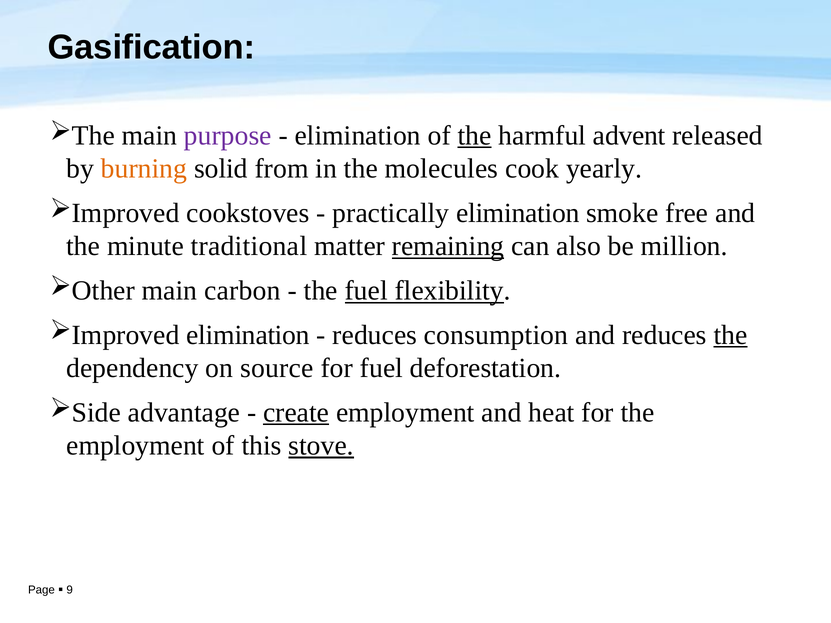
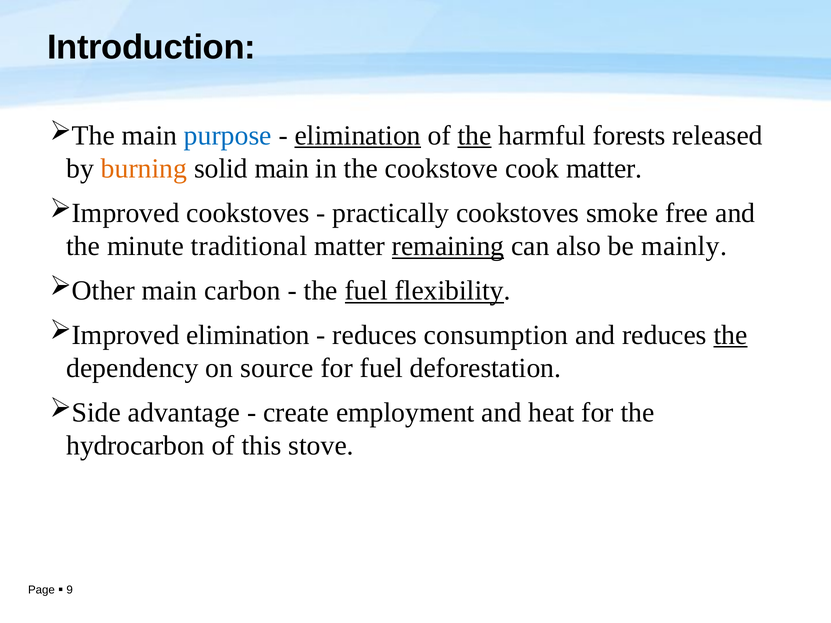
Gasification: Gasification -> Introduction
purpose colour: purple -> blue
elimination at (358, 136) underline: none -> present
advent: advent -> forests
solid from: from -> main
molecules: molecules -> cookstove
cook yearly: yearly -> matter
practically elimination: elimination -> cookstoves
million: million -> mainly
create underline: present -> none
employment at (135, 446): employment -> hydrocarbon
stove underline: present -> none
